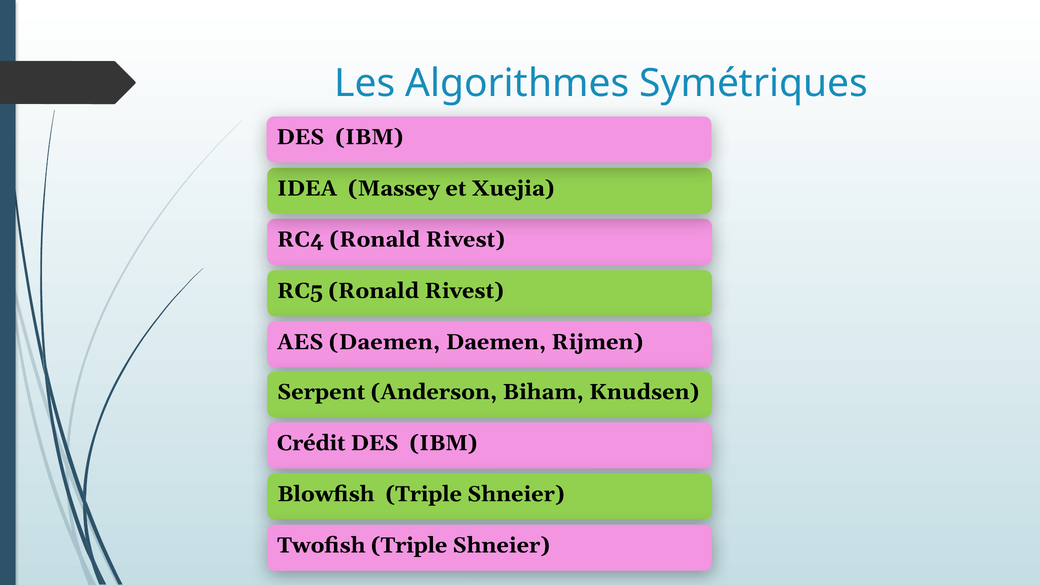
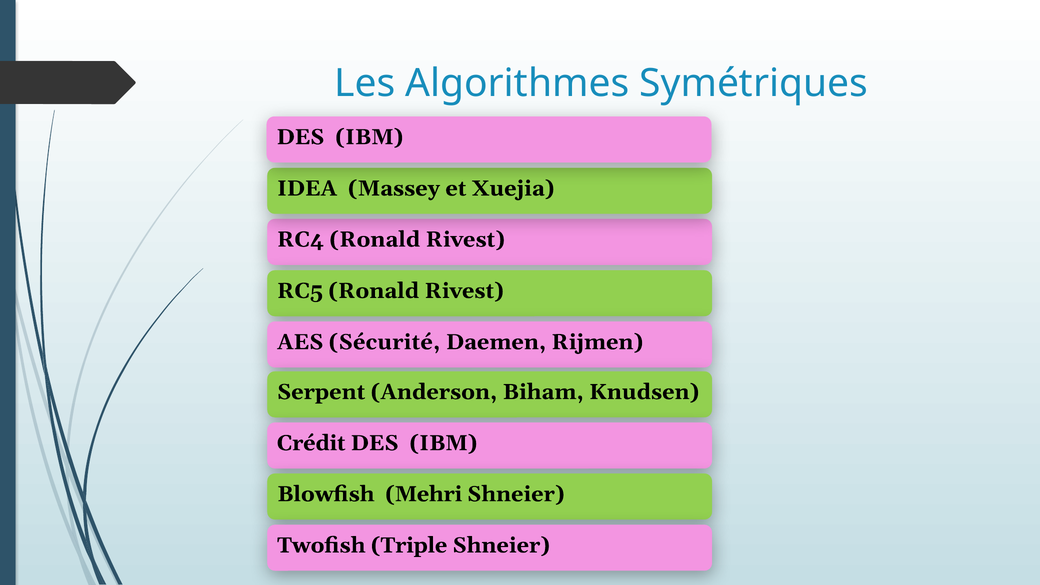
AES Daemen: Daemen -> Sécurité
Blowfish Triple: Triple -> Mehri
